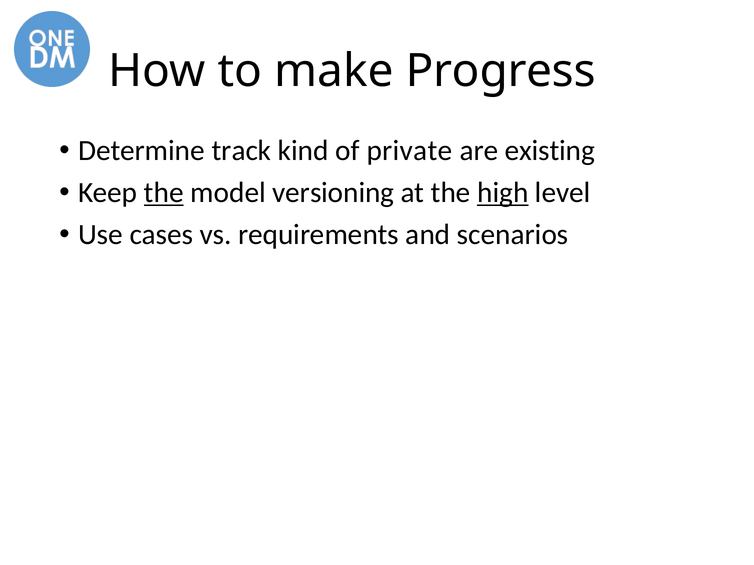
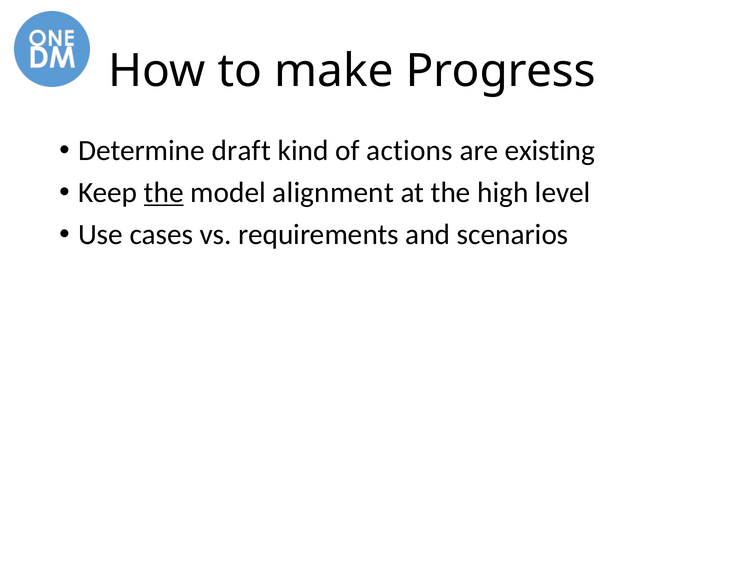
track: track -> draft
private: private -> actions
versioning: versioning -> alignment
high underline: present -> none
